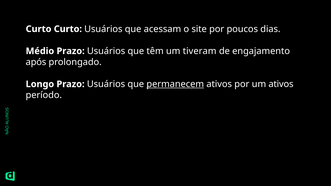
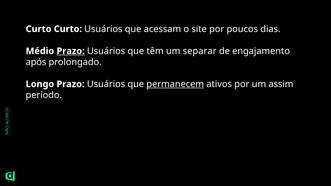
Prazo at (71, 51) underline: none -> present
tiveram: tiveram -> separar
um ativos: ativos -> assim
